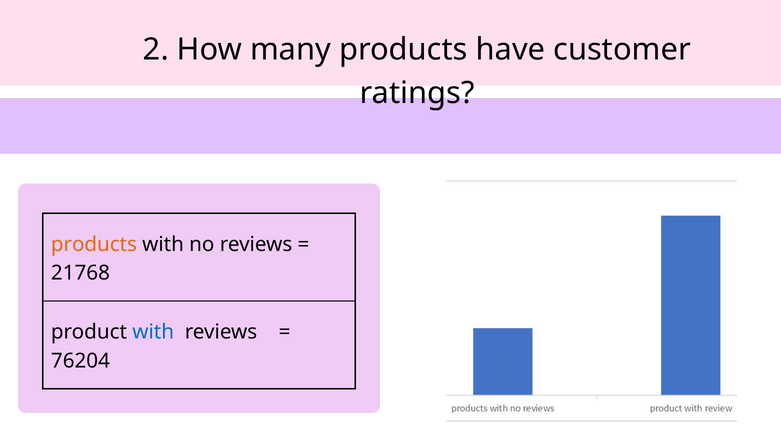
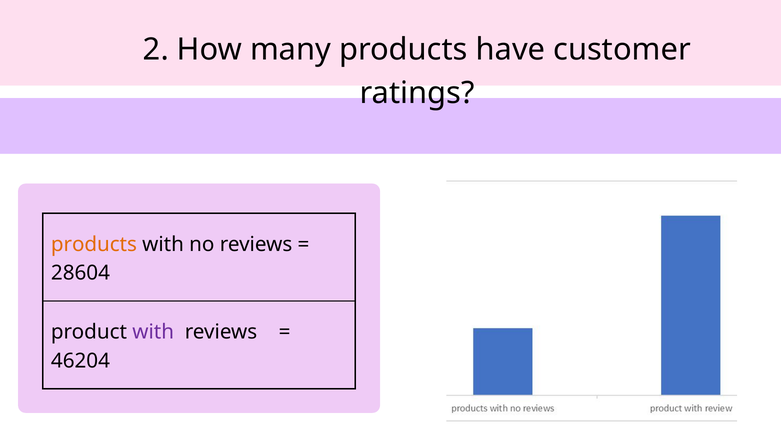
21768: 21768 -> 28604
with at (153, 332) colour: blue -> purple
76204: 76204 -> 46204
